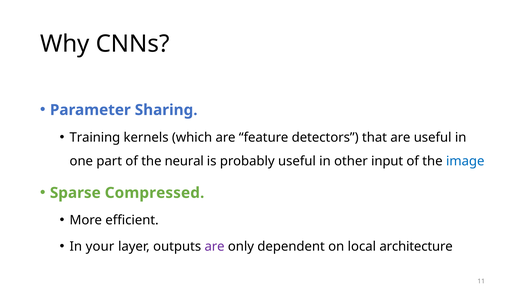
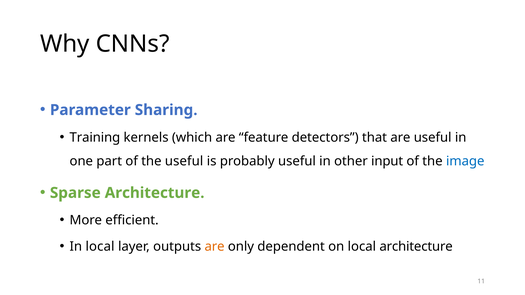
the neural: neural -> useful
Sparse Compressed: Compressed -> Architecture
In your: your -> local
are at (215, 247) colour: purple -> orange
